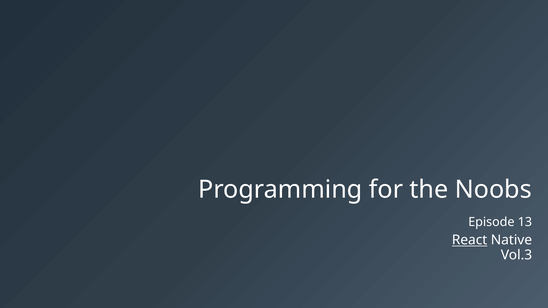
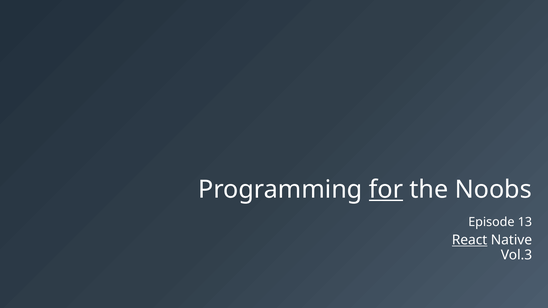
for underline: none -> present
